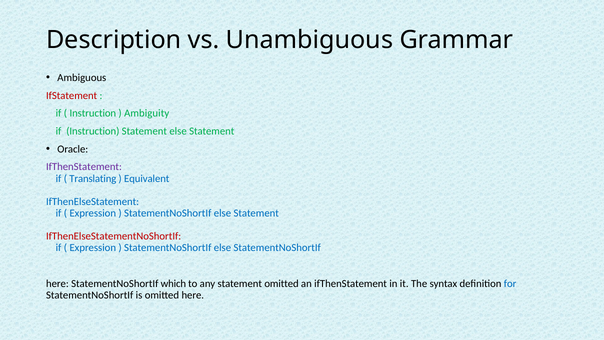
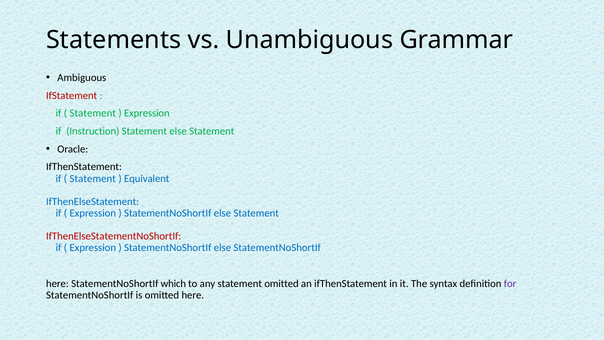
Description: Description -> Statements
Instruction at (93, 113): Instruction -> Statement
Ambiguity at (147, 113): Ambiguity -> Expression
IfThenStatement at (84, 167) colour: purple -> black
Translating at (93, 178): Translating -> Statement
for colour: blue -> purple
